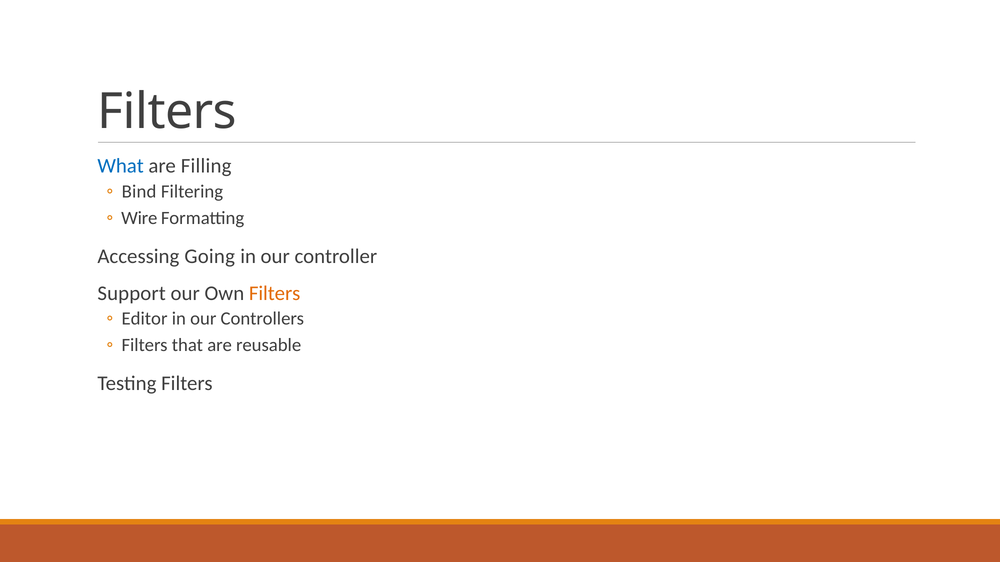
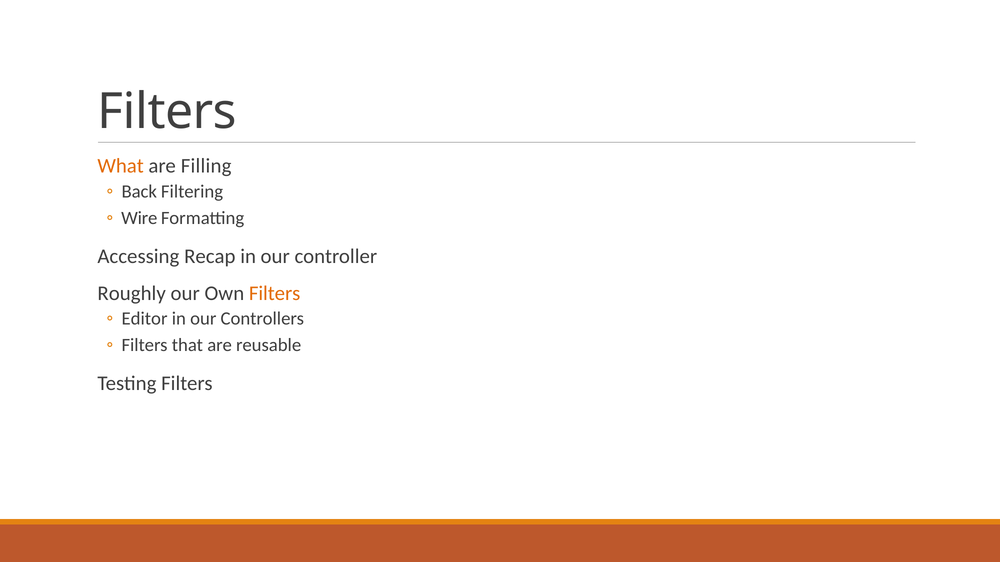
What colour: blue -> orange
Bind: Bind -> Back
Going: Going -> Recap
Support: Support -> Roughly
